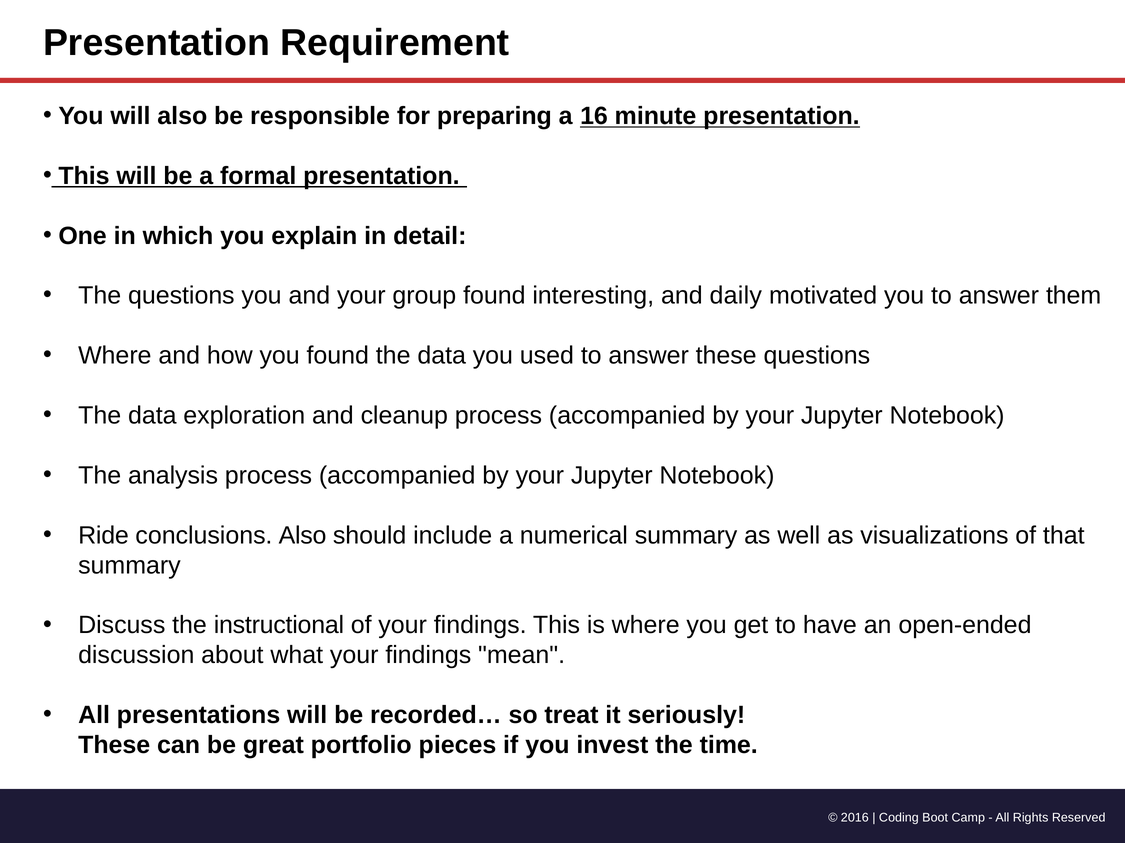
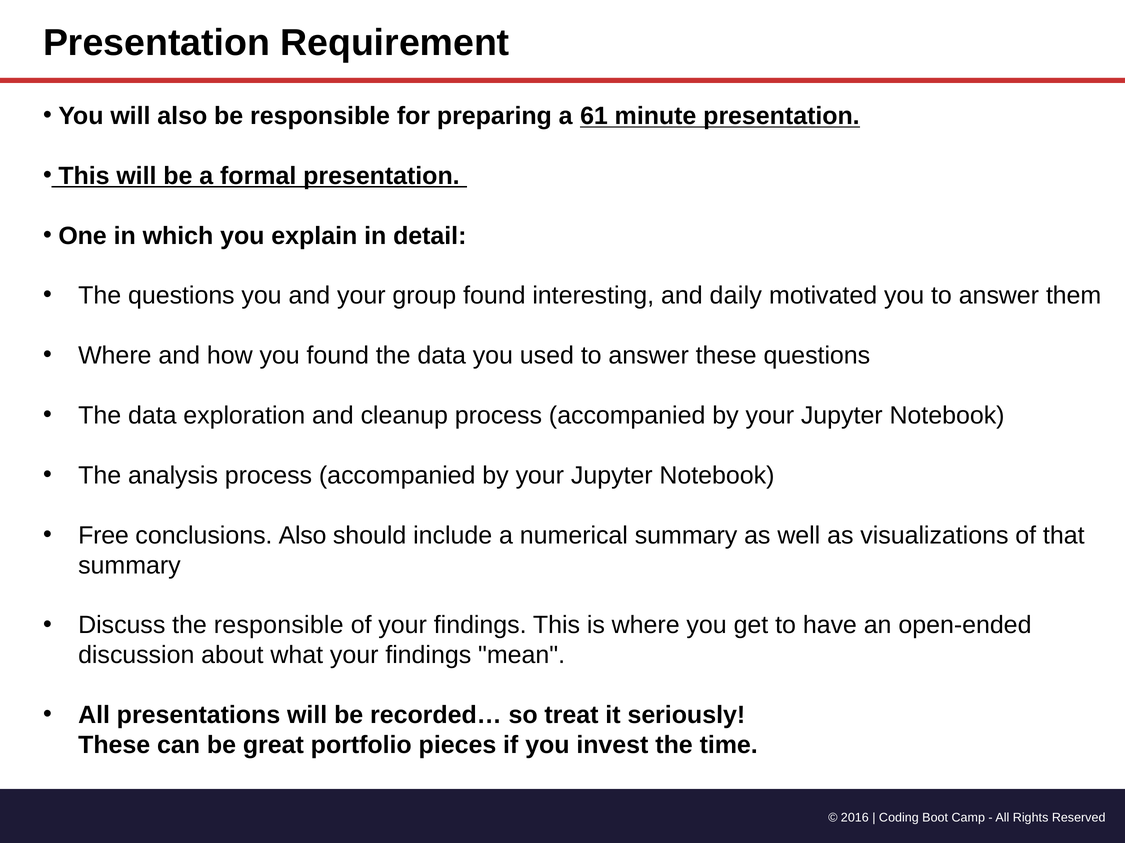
16: 16 -> 61
Ride: Ride -> Free
the instructional: instructional -> responsible
